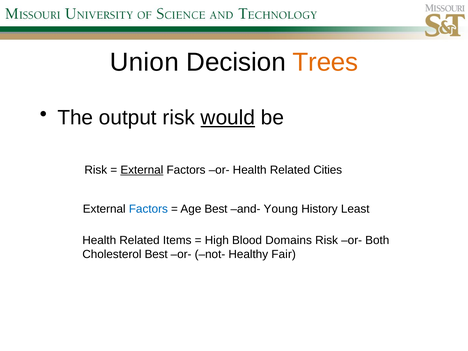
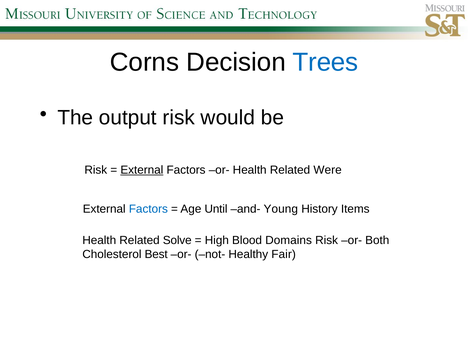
Union: Union -> Corns
Trees colour: orange -> blue
would underline: present -> none
Cities: Cities -> Were
Age Best: Best -> Until
Least: Least -> Items
Items: Items -> Solve
